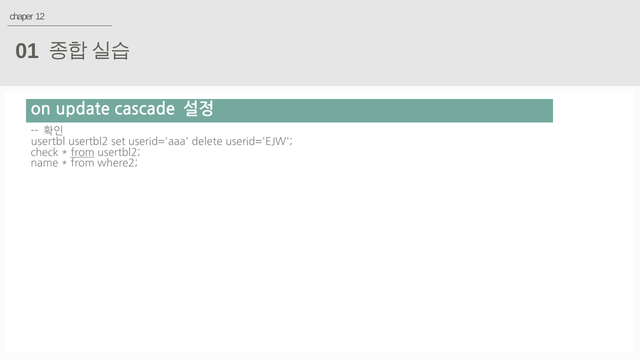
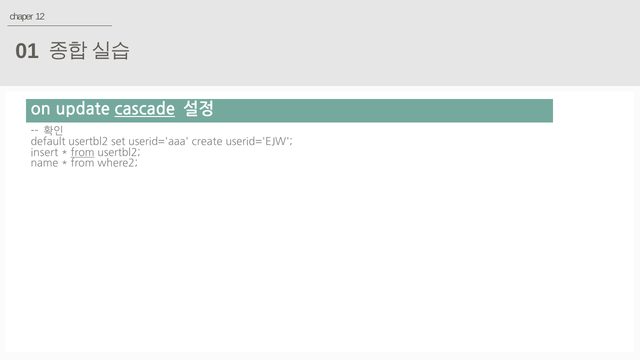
cascade underline: none -> present
usertbl: usertbl -> default
delete: delete -> create
check: check -> insert
